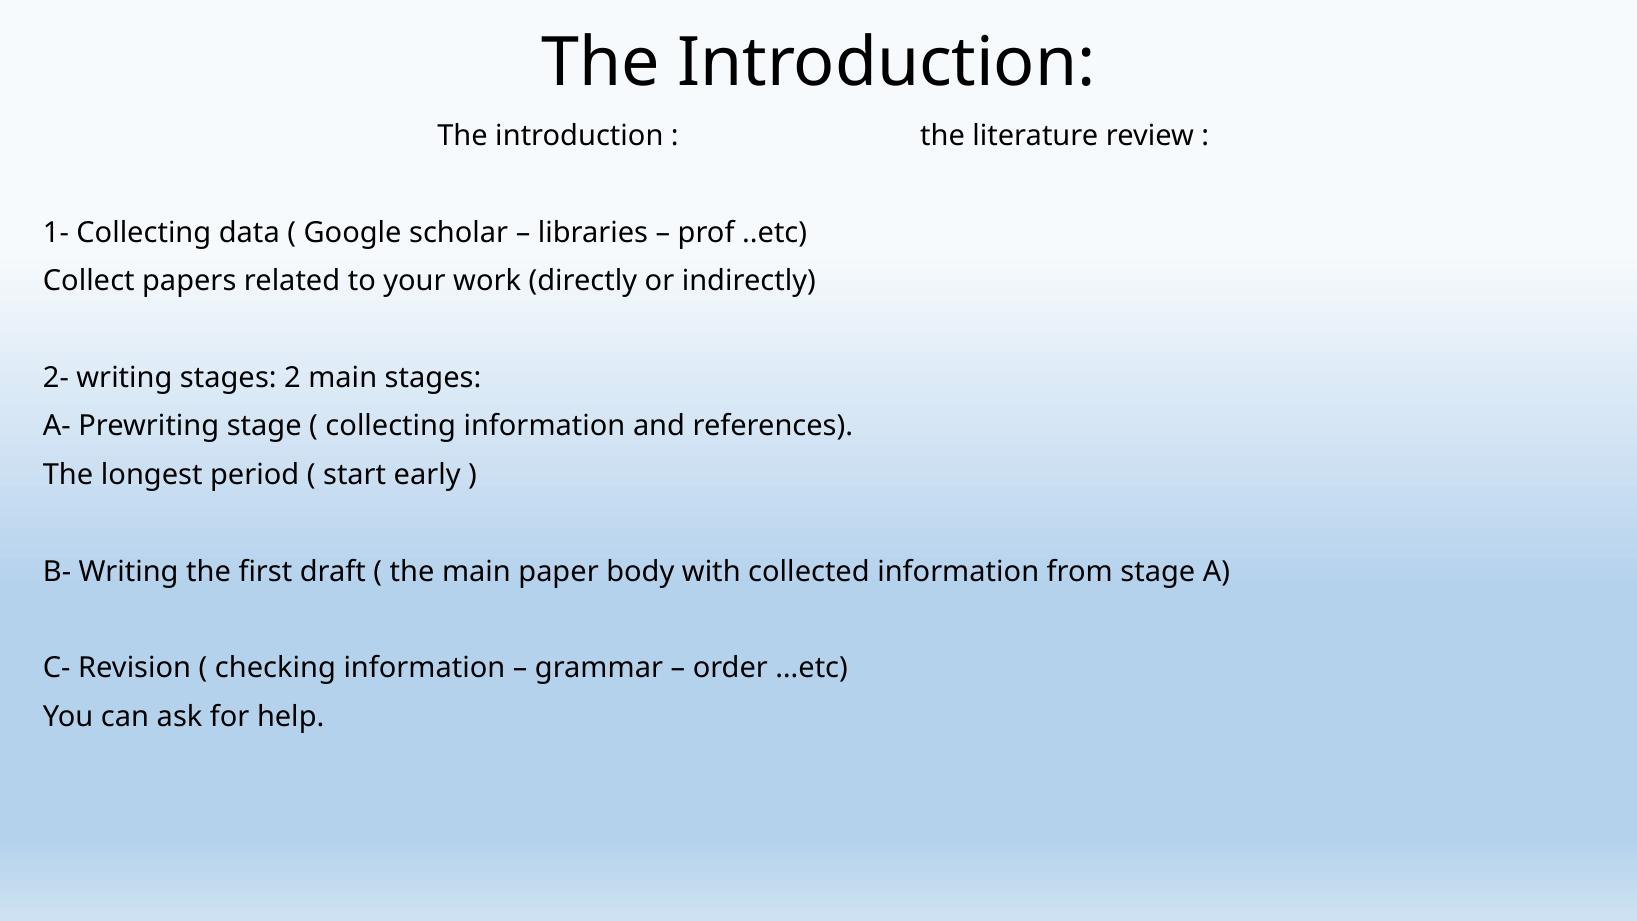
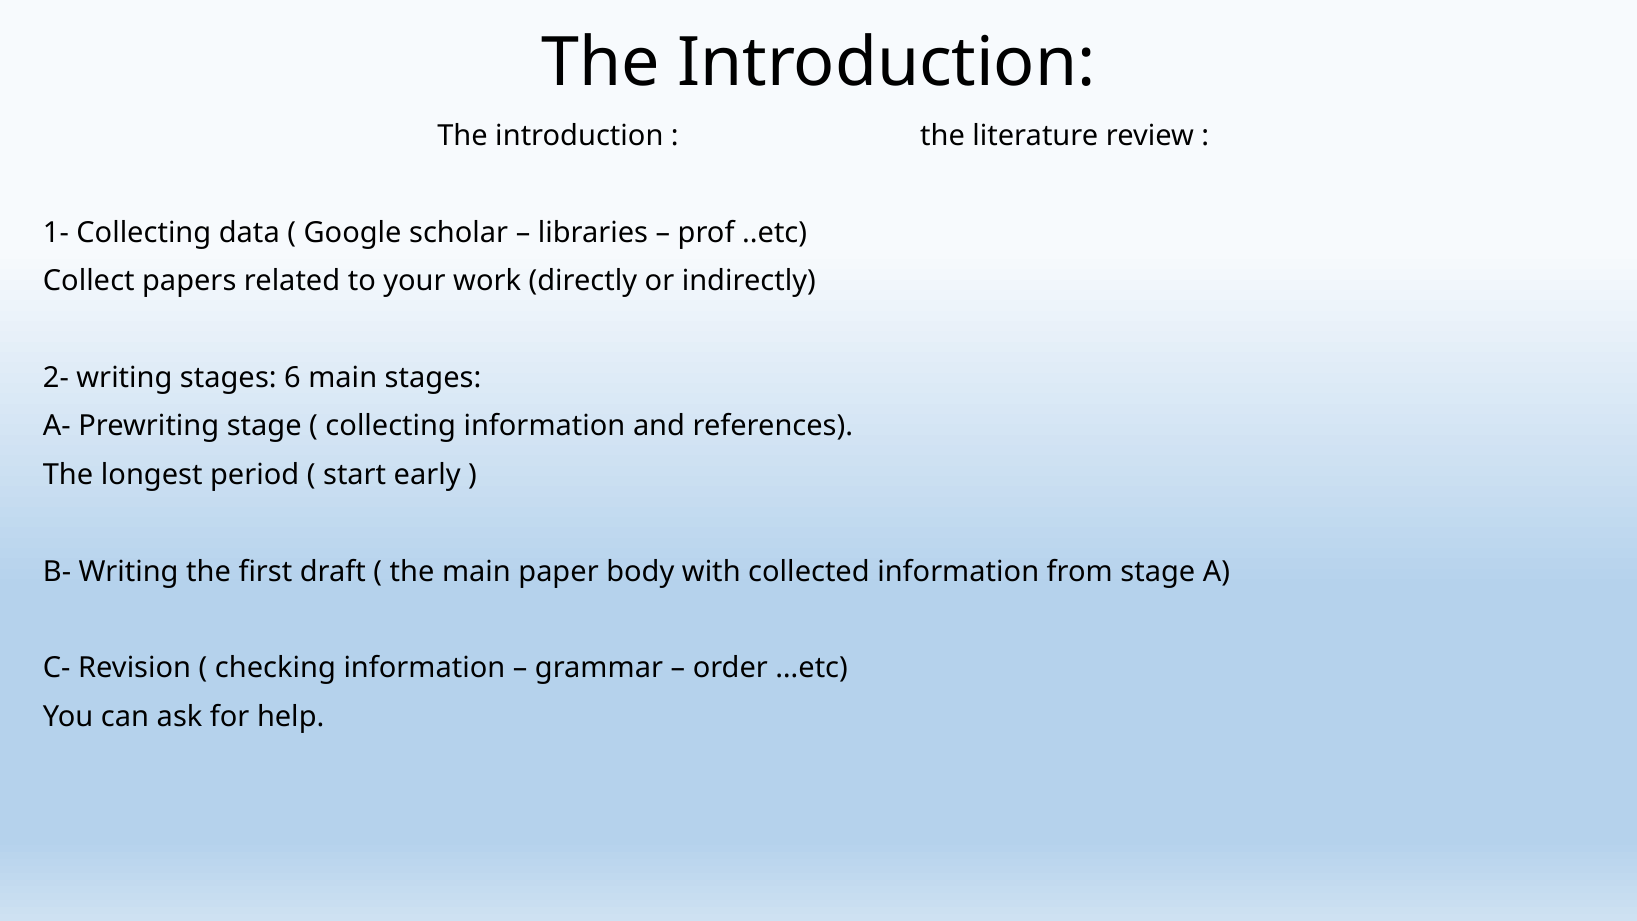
2: 2 -> 6
